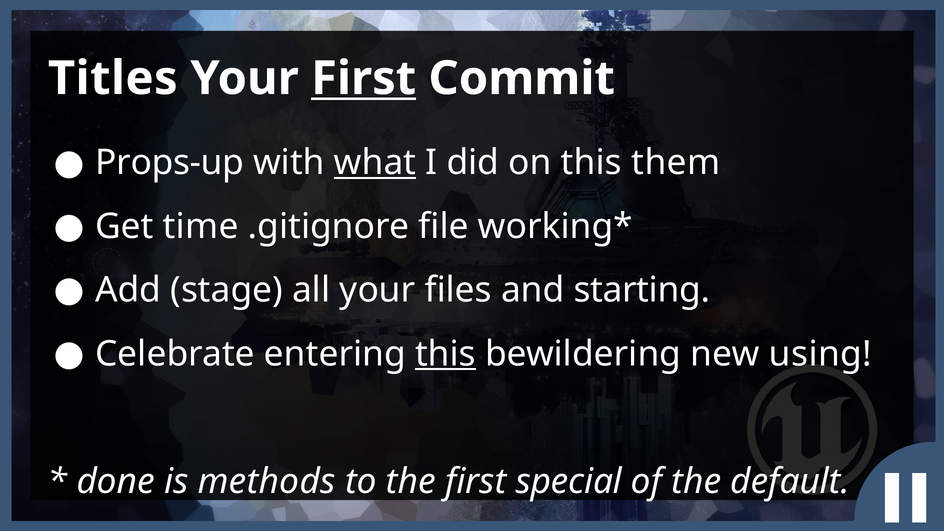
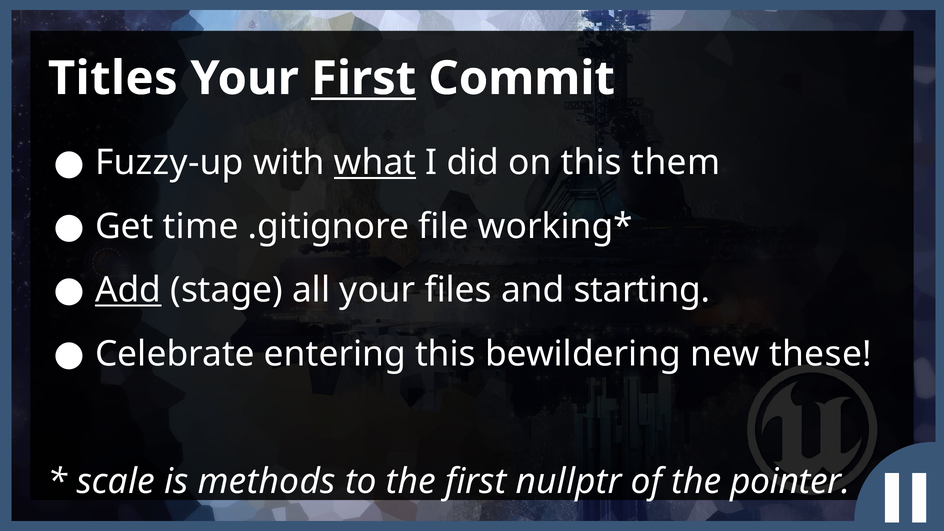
Props-up: Props-up -> Fuzzy-up
Add underline: none -> present
this at (445, 354) underline: present -> none
using: using -> these
done: done -> scale
special: special -> nullptr
default: default -> pointer
